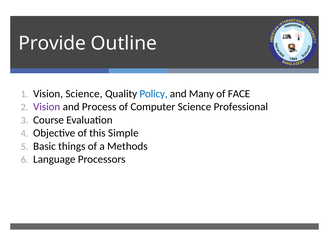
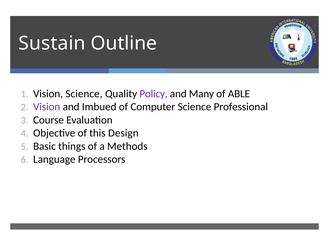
Provide: Provide -> Sustain
Policy colour: blue -> purple
FACE: FACE -> ABLE
Process: Process -> Imbued
Simple: Simple -> Design
